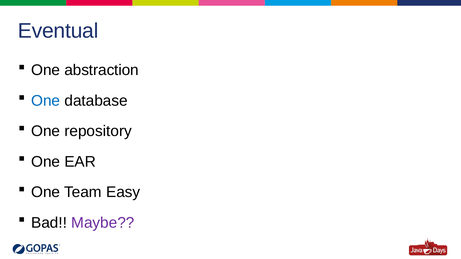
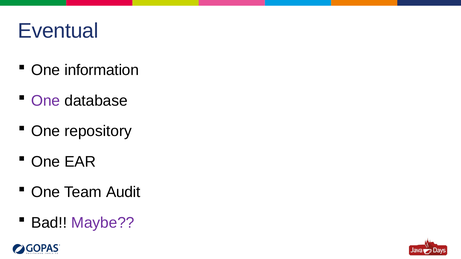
abstraction: abstraction -> information
One at (46, 101) colour: blue -> purple
Easy: Easy -> Audit
